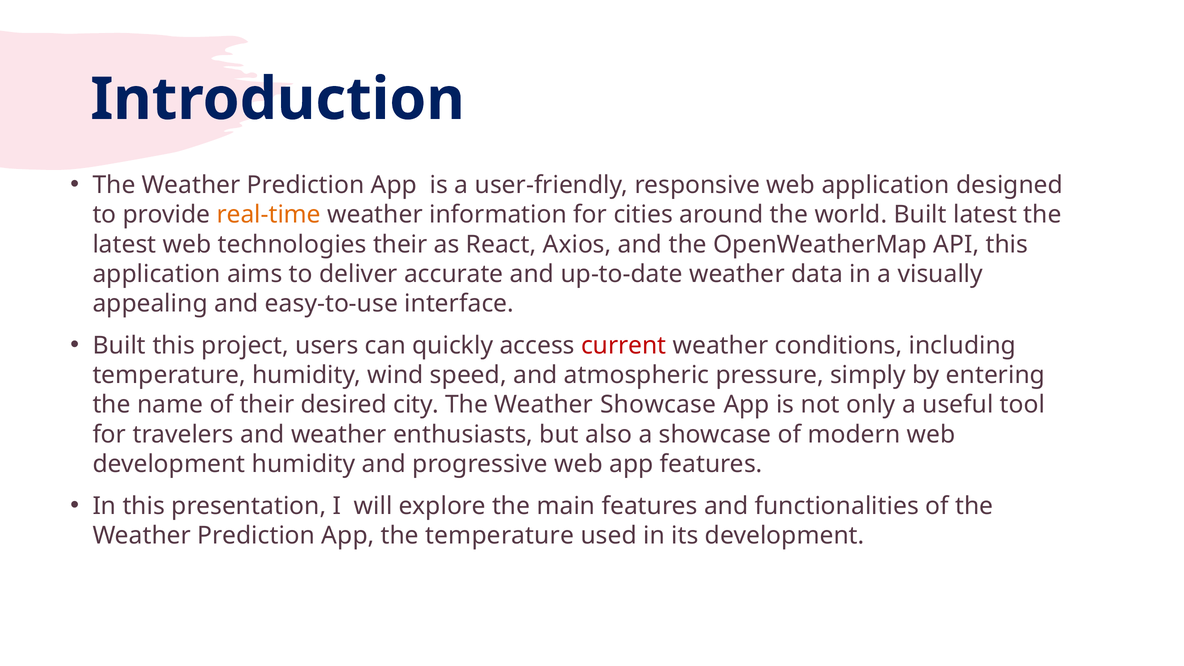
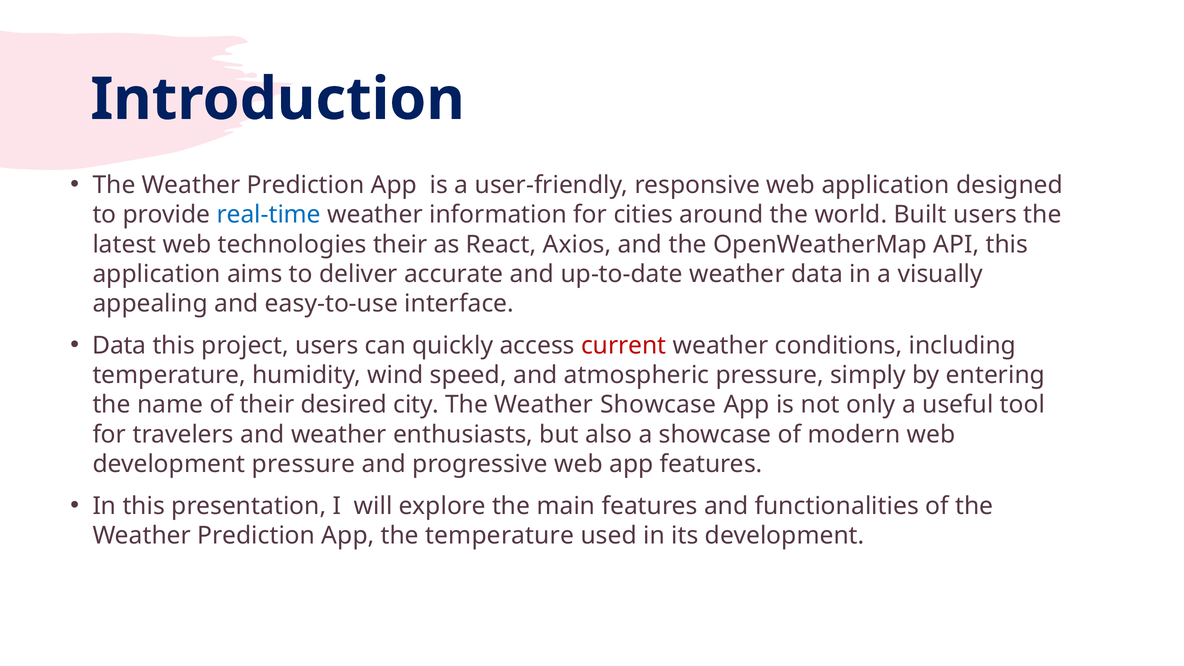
real-time colour: orange -> blue
Built latest: latest -> users
Built at (119, 346): Built -> Data
development humidity: humidity -> pressure
